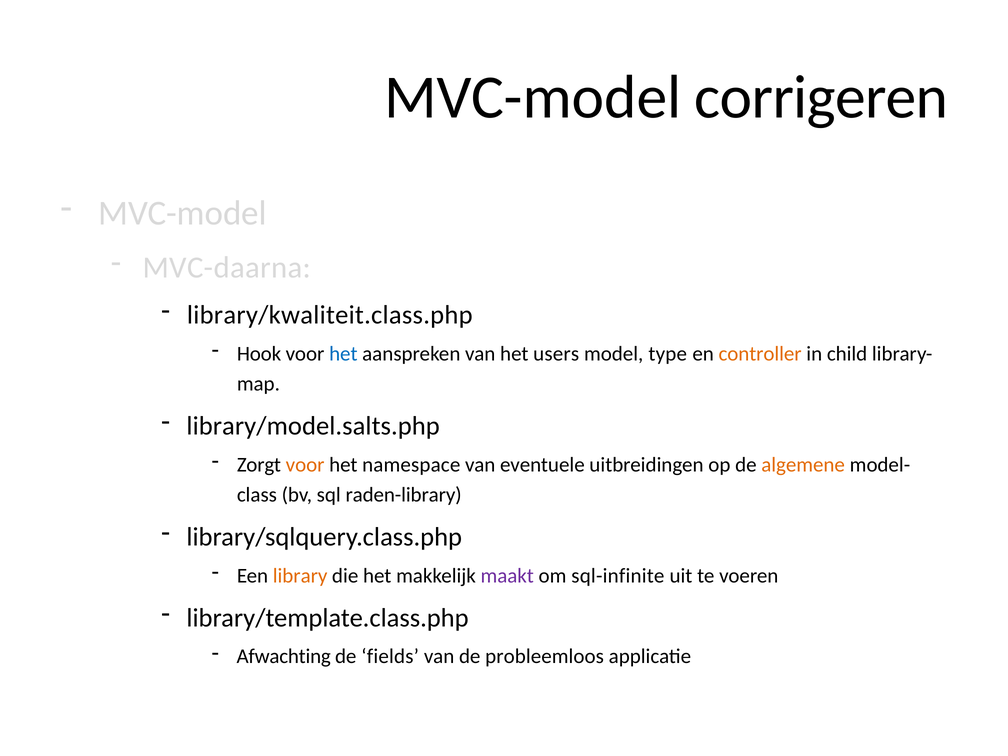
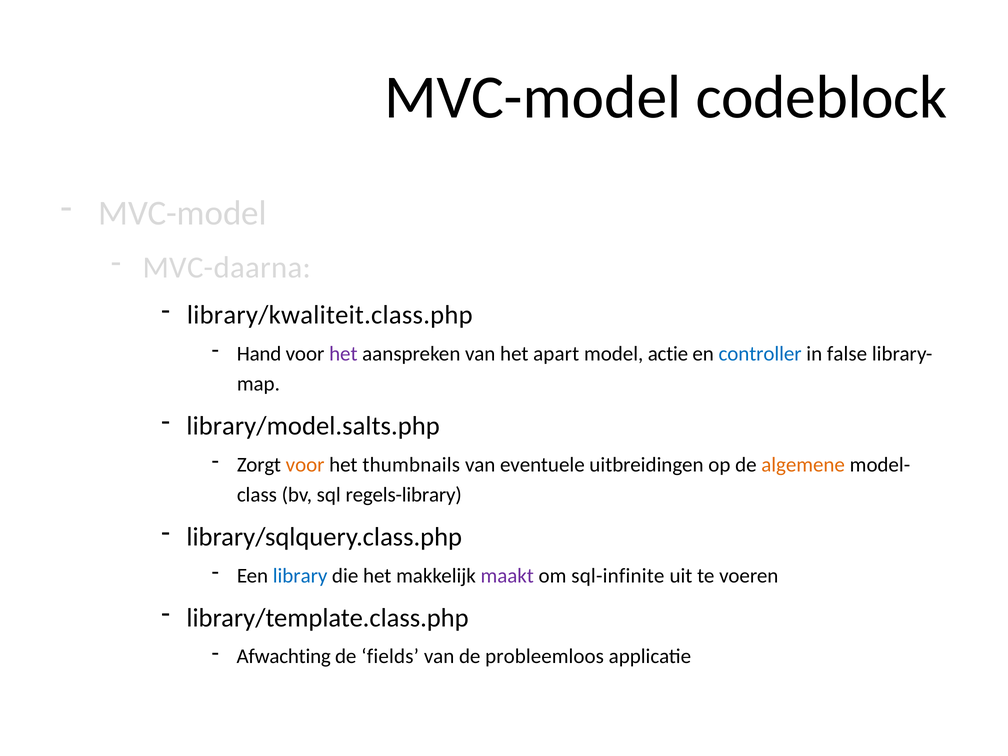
corrigeren: corrigeren -> codeblock
Hook: Hook -> Hand
het at (343, 354) colour: blue -> purple
users: users -> apart
type: type -> actie
controller colour: orange -> blue
child: child -> false
namespace: namespace -> thumbnails
raden-library: raden-library -> regels-library
library colour: orange -> blue
